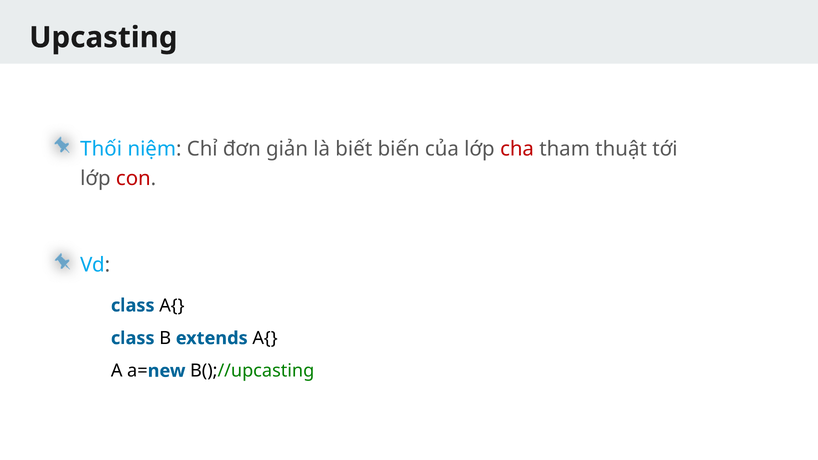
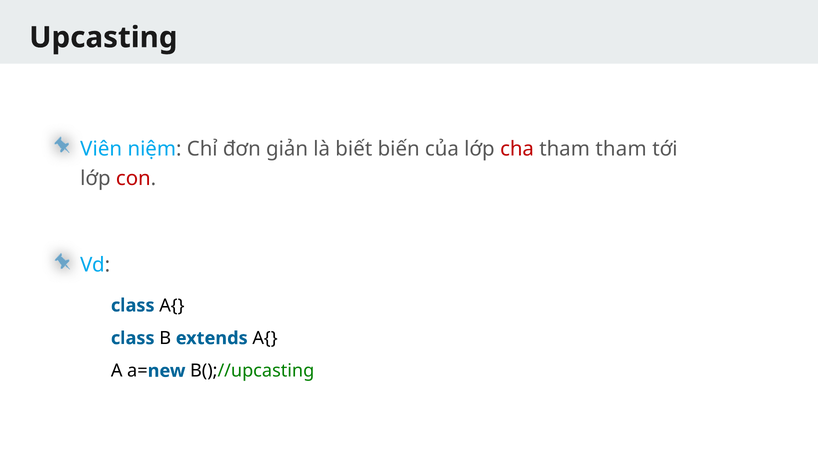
Thối: Thối -> Viên
tham thuật: thuật -> tham
